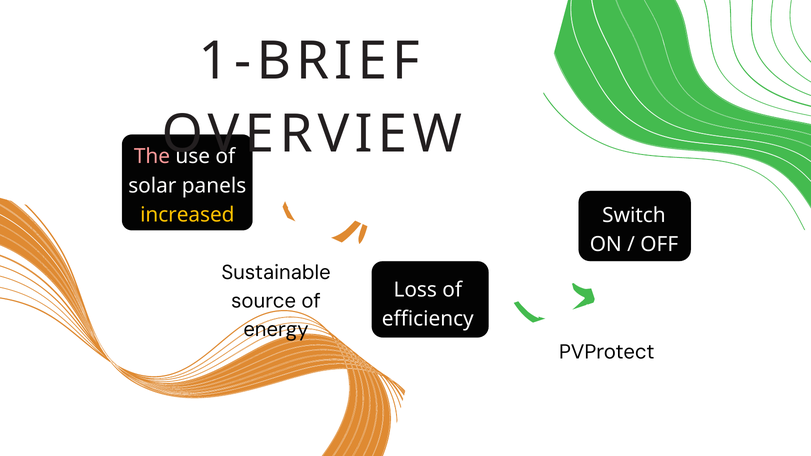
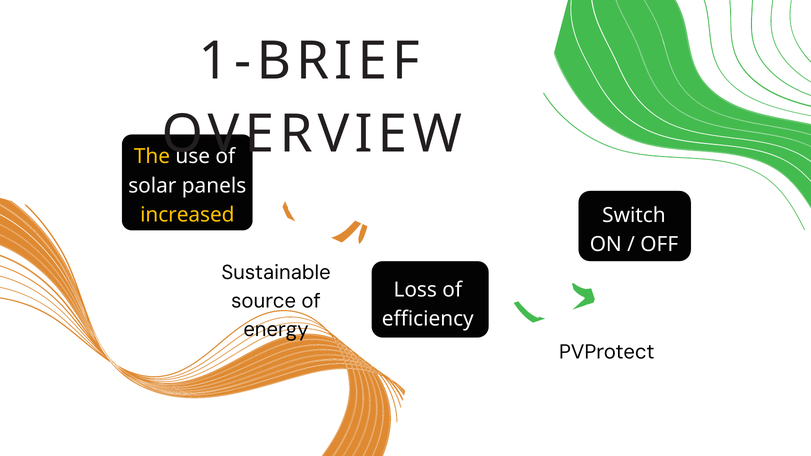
The colour: pink -> yellow
